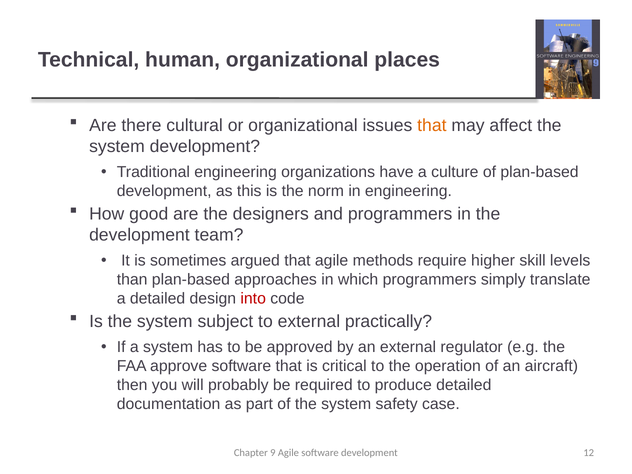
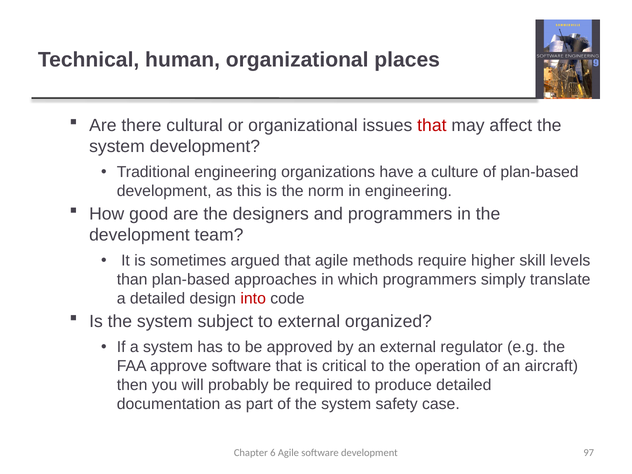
that at (432, 125) colour: orange -> red
practically: practically -> organized
9: 9 -> 6
12: 12 -> 97
